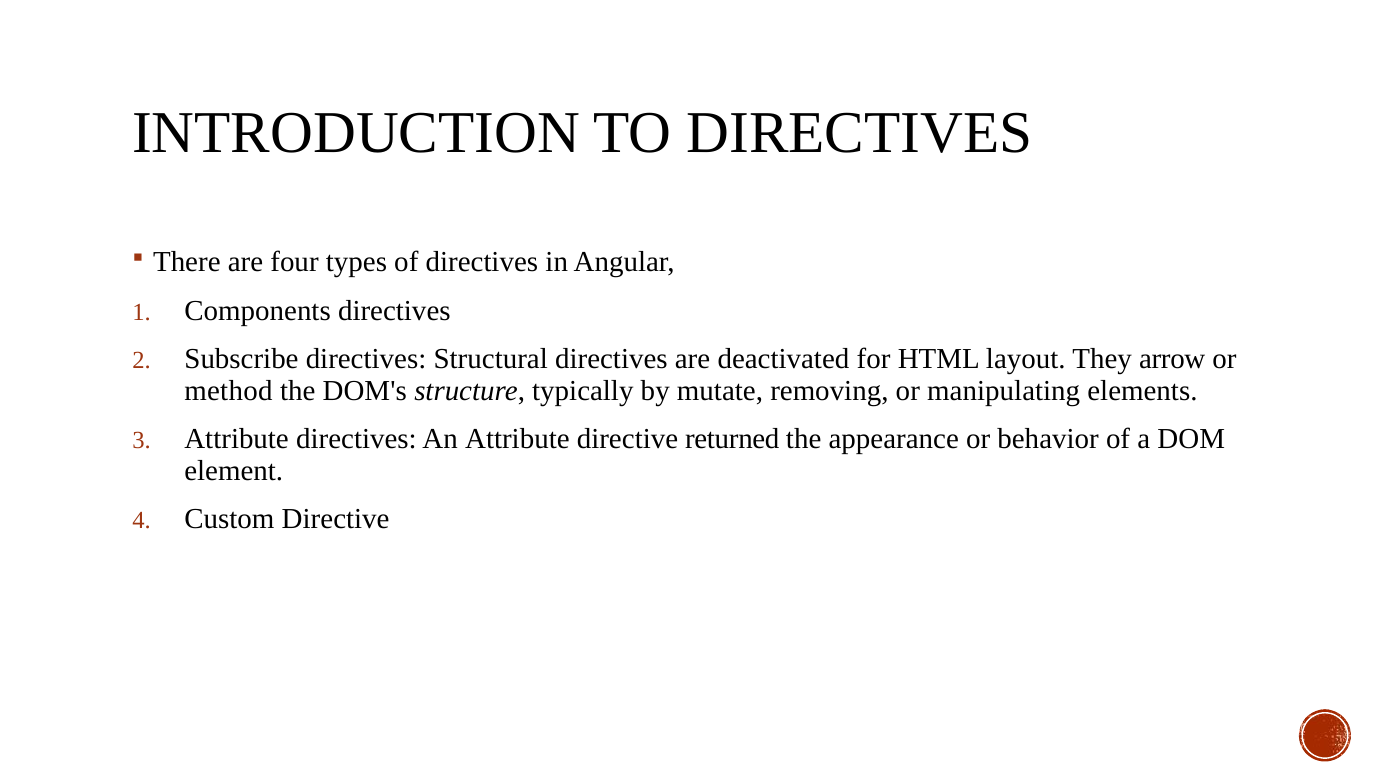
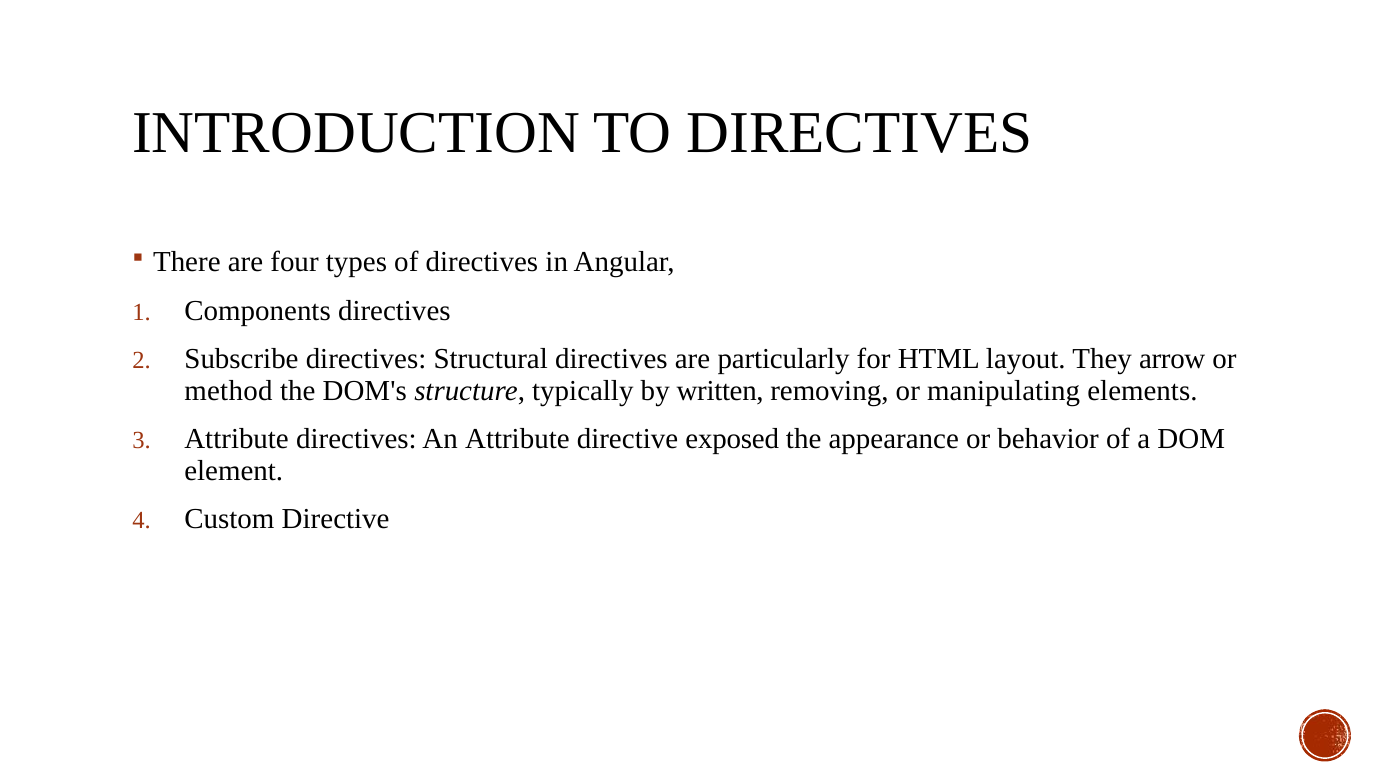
deactivated: deactivated -> particularly
mutate: mutate -> written
returned: returned -> exposed
